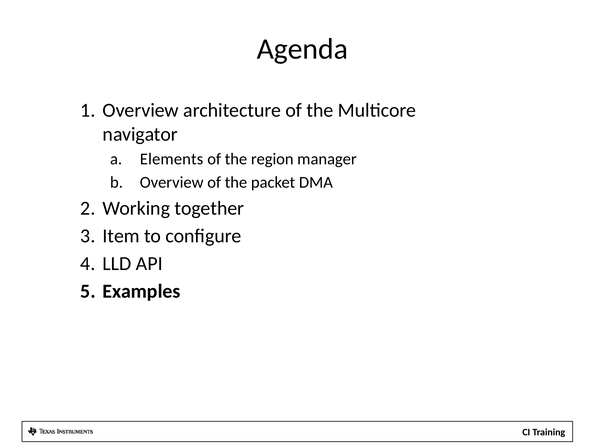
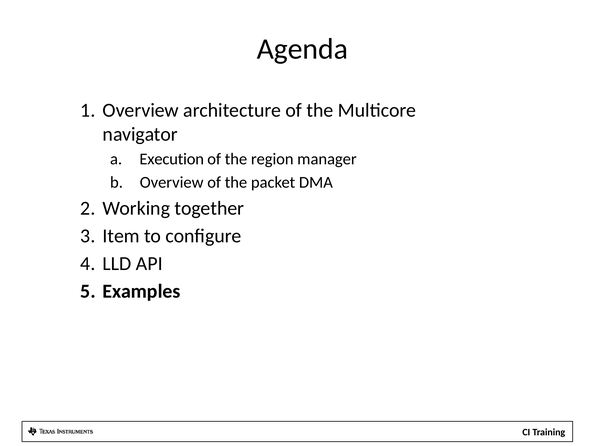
Elements: Elements -> Execution
